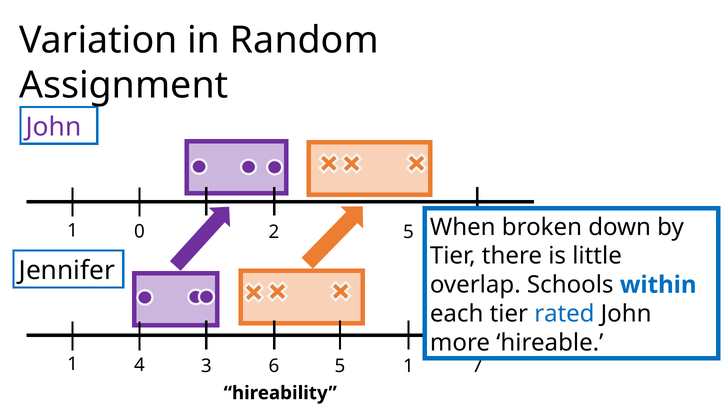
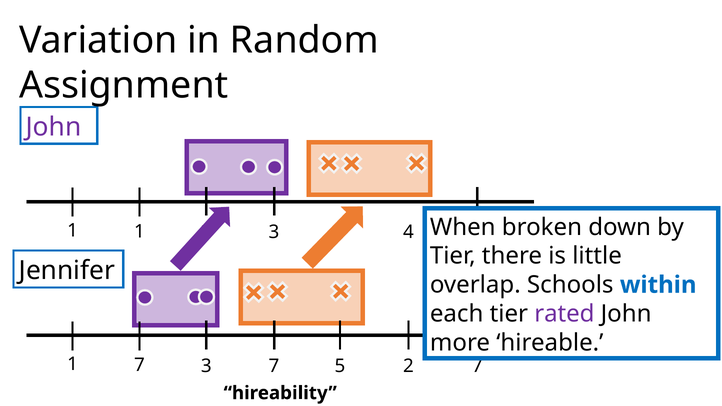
1 0: 0 -> 1
2 at (274, 232): 2 -> 3
5 at (408, 232): 5 -> 4
rated colour: blue -> purple
1 4: 4 -> 7
3 6: 6 -> 7
5 1: 1 -> 2
